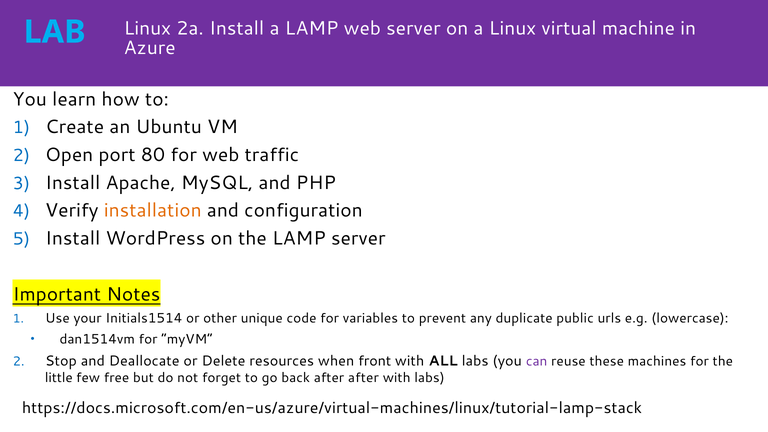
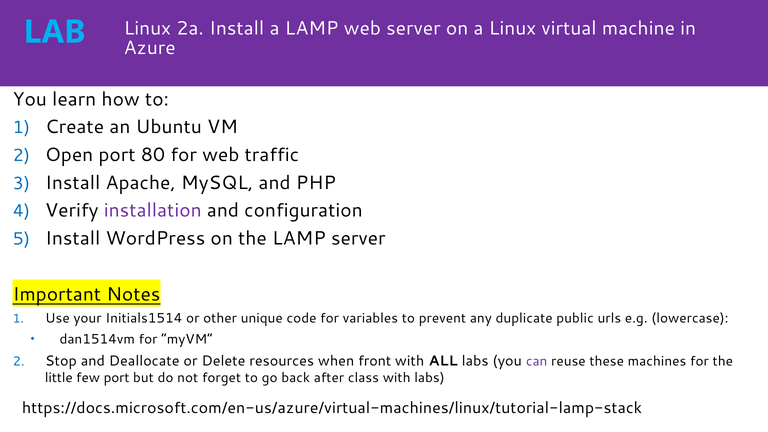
installation colour: orange -> purple
few free: free -> port
after after: after -> class
